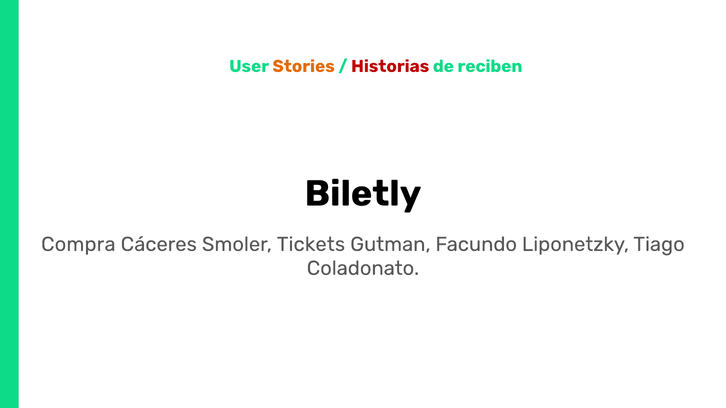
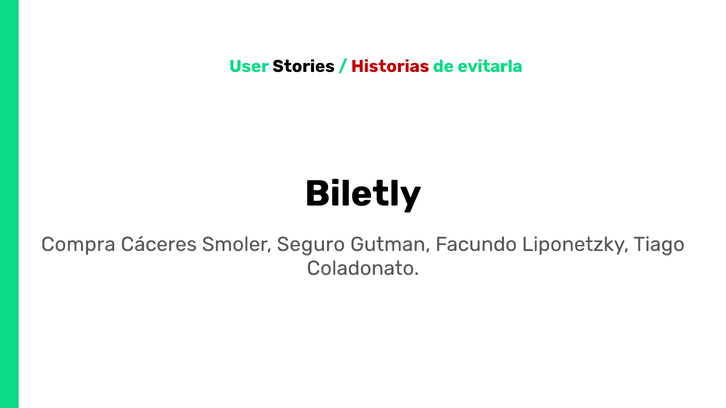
Stories colour: orange -> black
reciben: reciben -> evitarla
Tickets: Tickets -> Seguro
